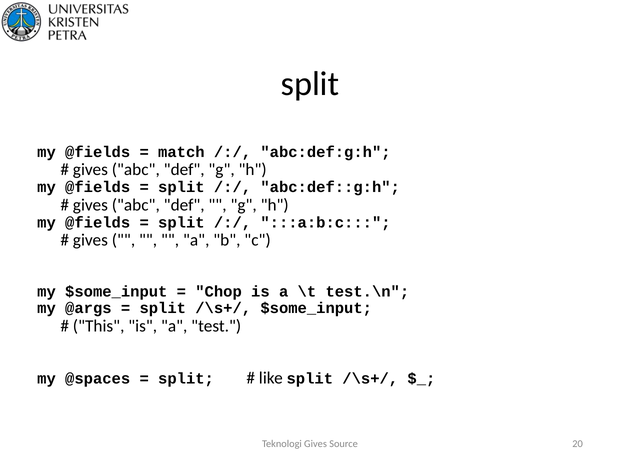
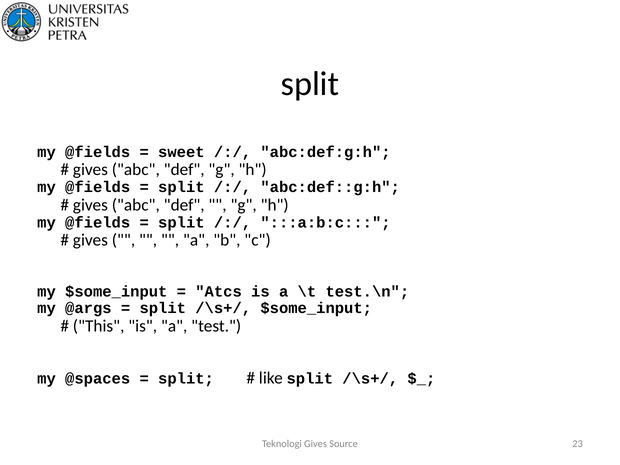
match: match -> sweet
Chop: Chop -> Atcs
20: 20 -> 23
